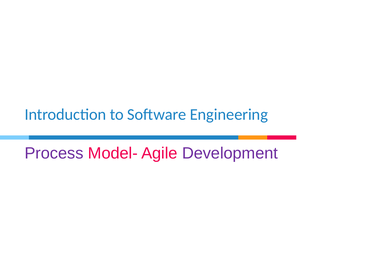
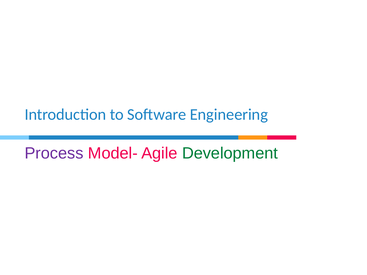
Development colour: purple -> green
